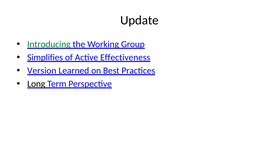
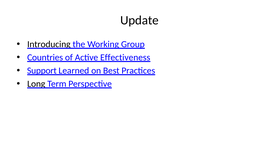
Introducing colour: green -> black
Simplifies: Simplifies -> Countries
Version: Version -> Support
